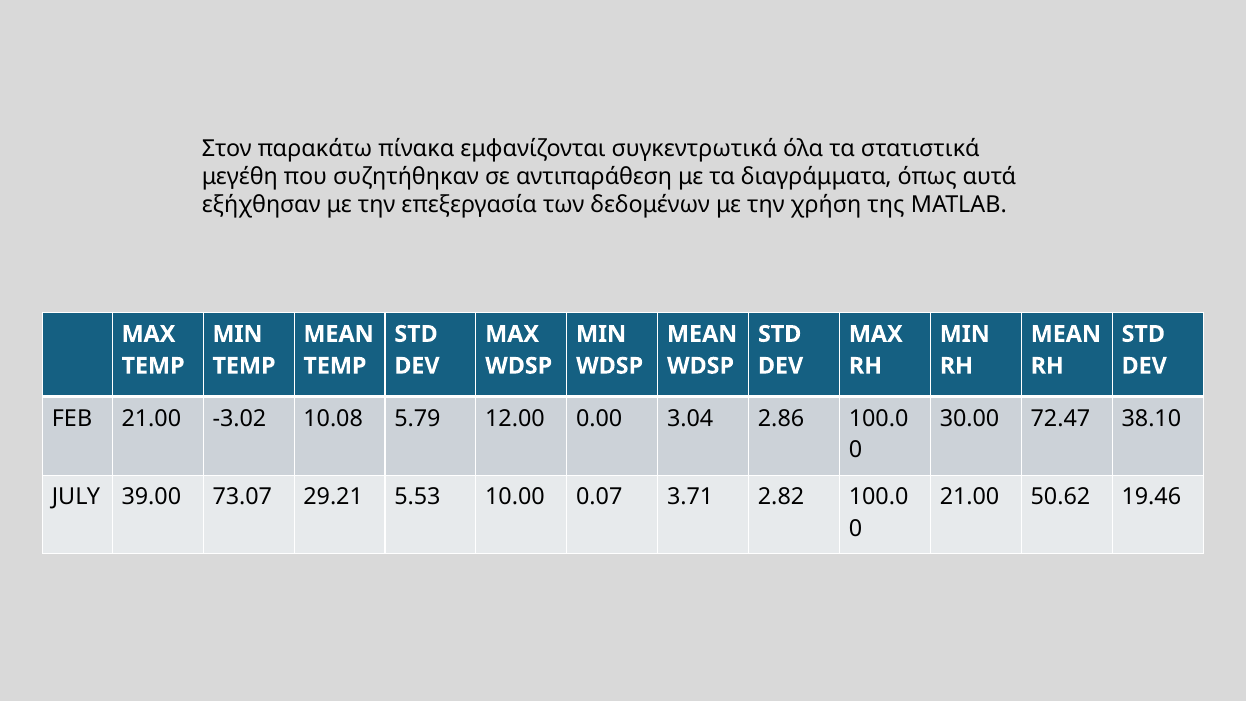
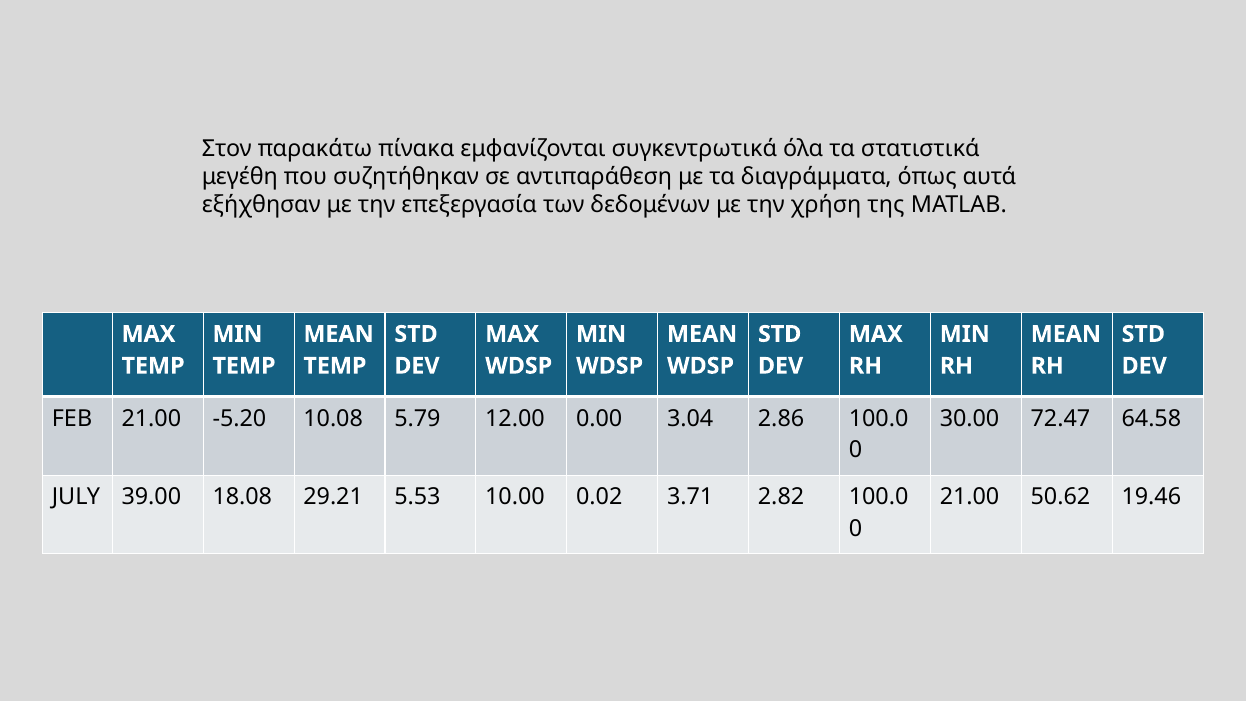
-3.02: -3.02 -> -5.20
38.10: 38.10 -> 64.58
73.07: 73.07 -> 18.08
0.07: 0.07 -> 0.02
